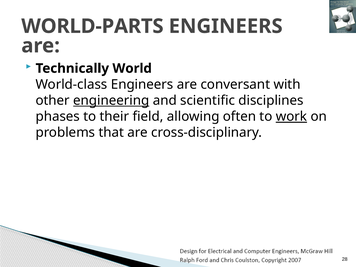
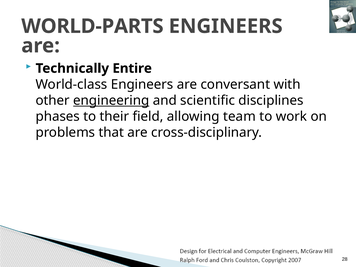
World: World -> Entire
often: often -> team
work underline: present -> none
